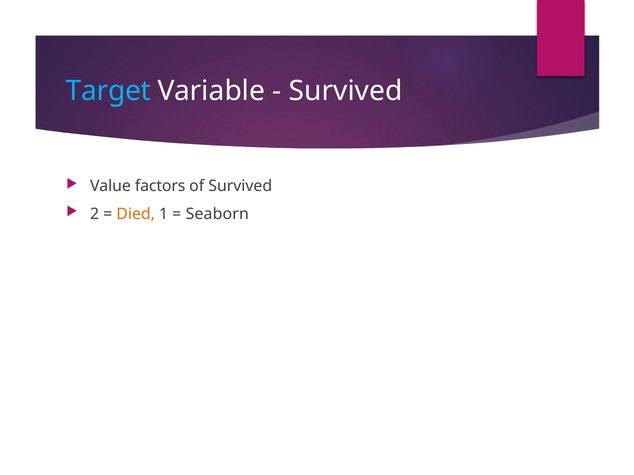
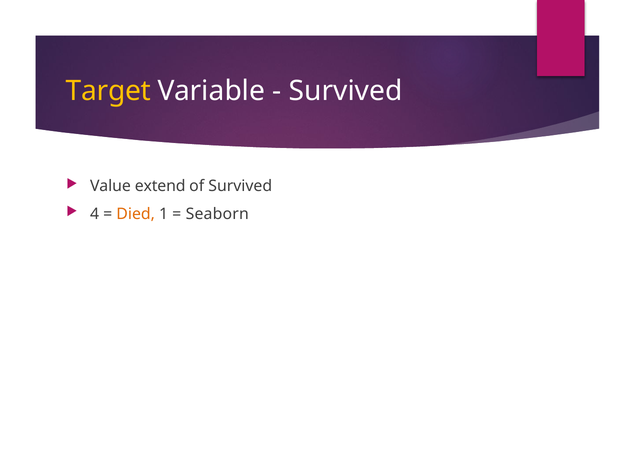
Target colour: light blue -> yellow
factors: factors -> extend
2: 2 -> 4
